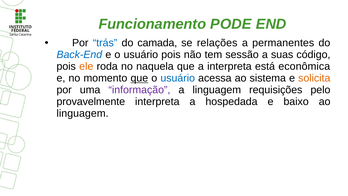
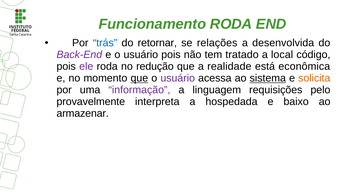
Funcionamento PODE: PODE -> RODA
camada: camada -> retornar
permanentes: permanentes -> desenvolvida
Back-End colour: blue -> purple
sessão: sessão -> tratado
suas: suas -> local
ele colour: orange -> purple
naquela: naquela -> redução
a interpreta: interpreta -> realidade
usuário at (178, 78) colour: blue -> purple
sistema underline: none -> present
linguagem at (83, 113): linguagem -> armazenar
